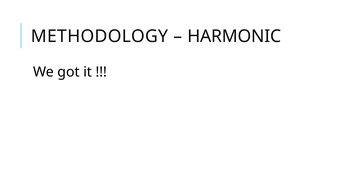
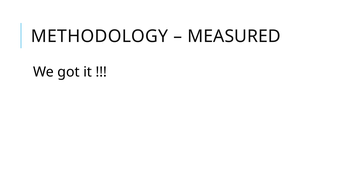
HARMONIC: HARMONIC -> MEASURED
